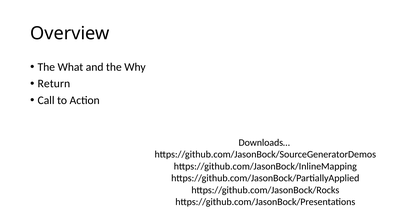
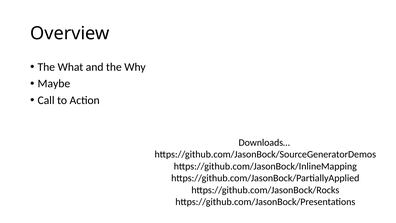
Return: Return -> Maybe
